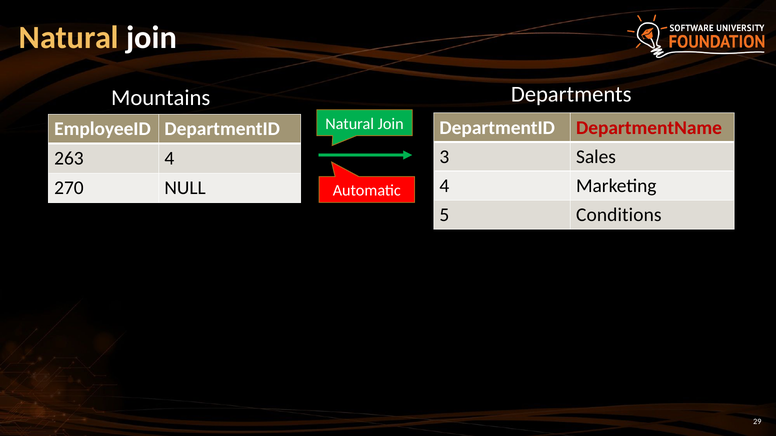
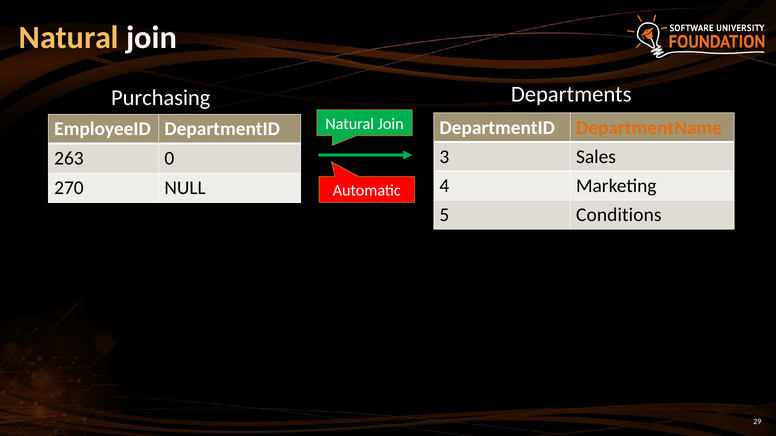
Mountains: Mountains -> Purchasing
DepartmentName colour: red -> orange
263 4: 4 -> 0
